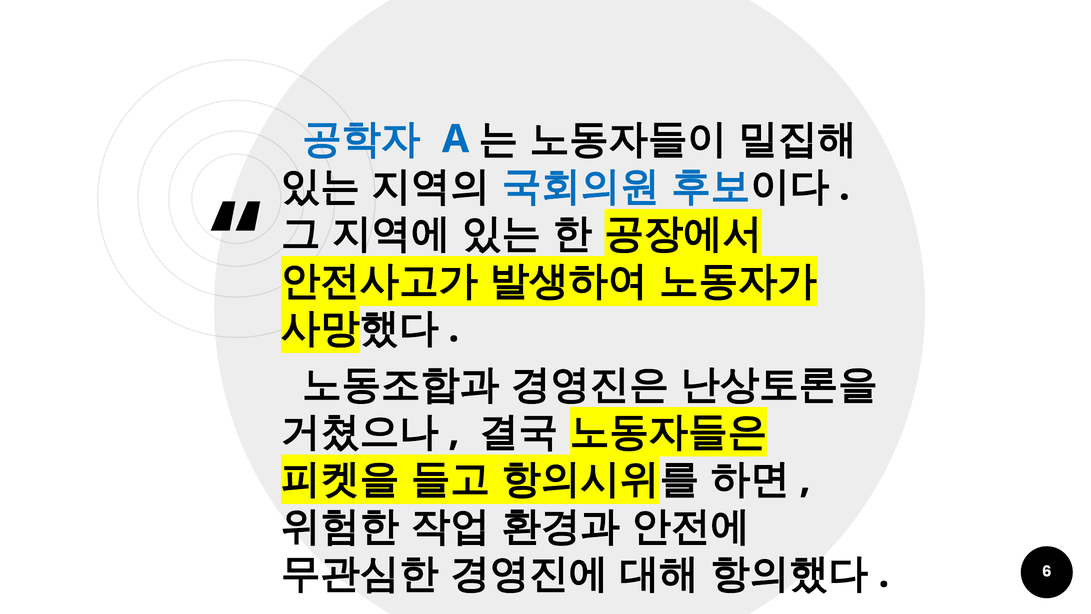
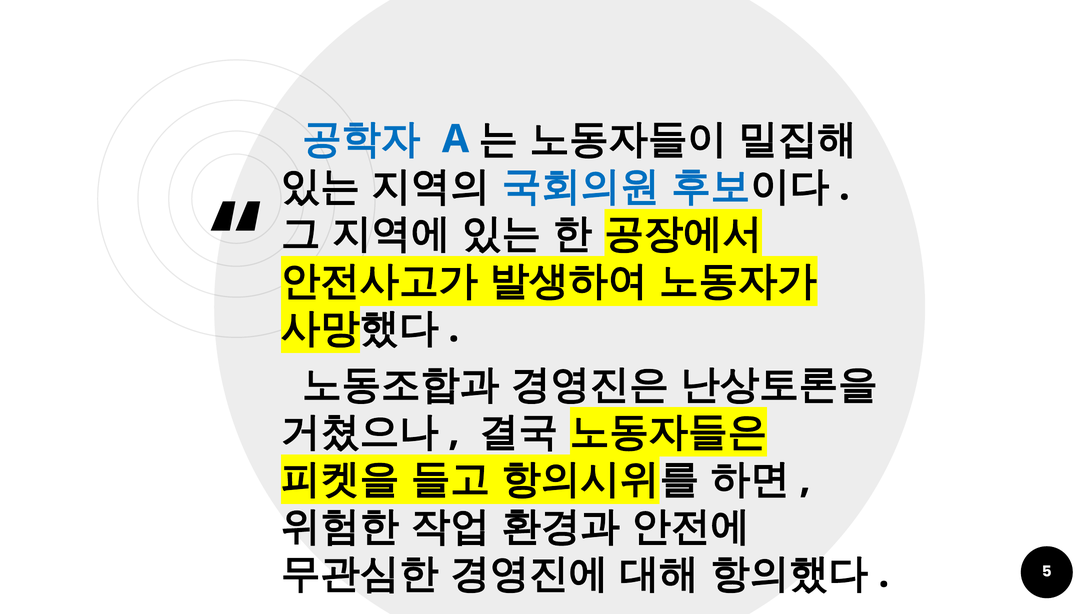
6: 6 -> 5
